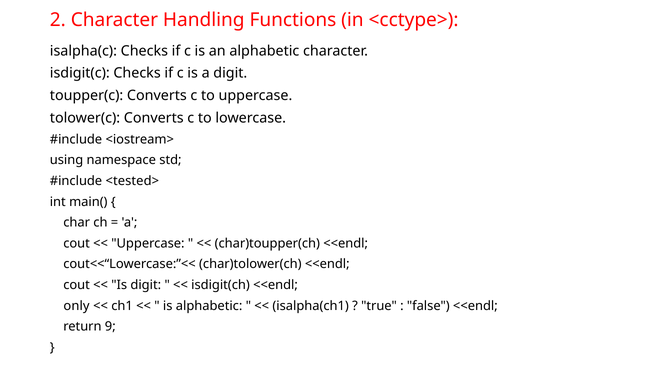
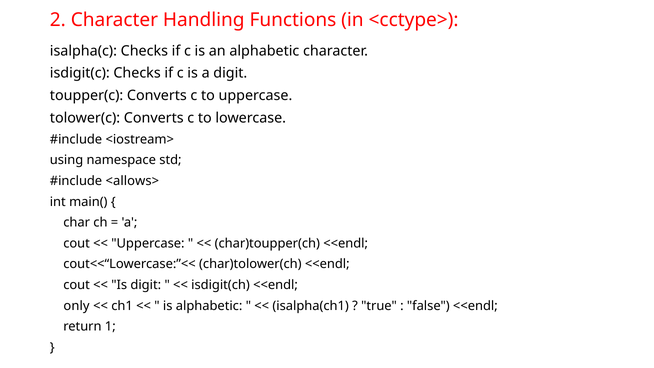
<tested>: <tested> -> <allows>
9: 9 -> 1
